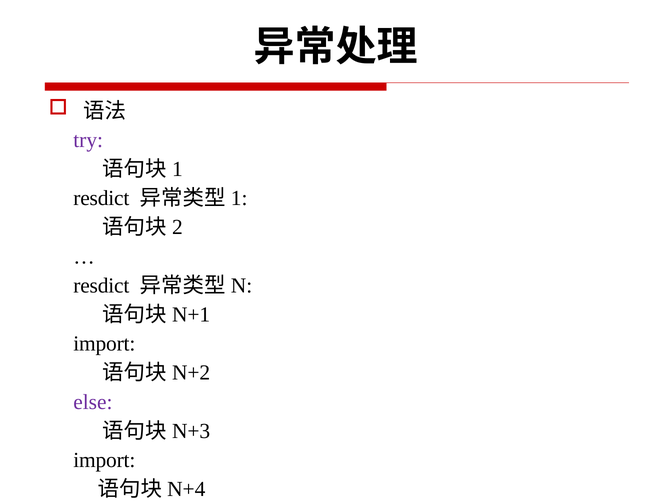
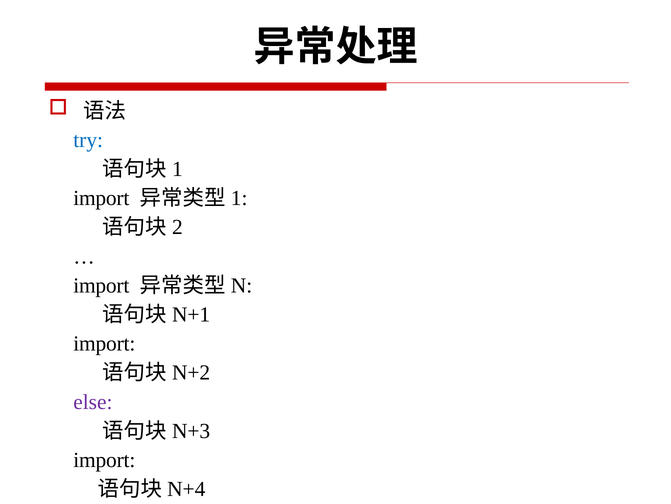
try colour: purple -> blue
resdict at (101, 198): resdict -> import
resdict at (101, 285): resdict -> import
